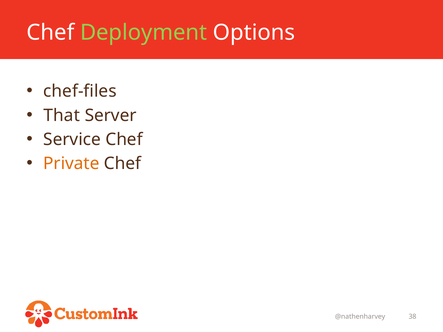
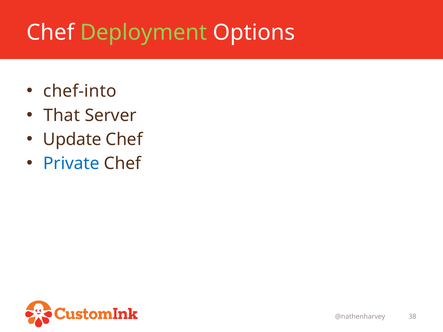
chef-files: chef-files -> chef-into
Service: Service -> Update
Private colour: orange -> blue
